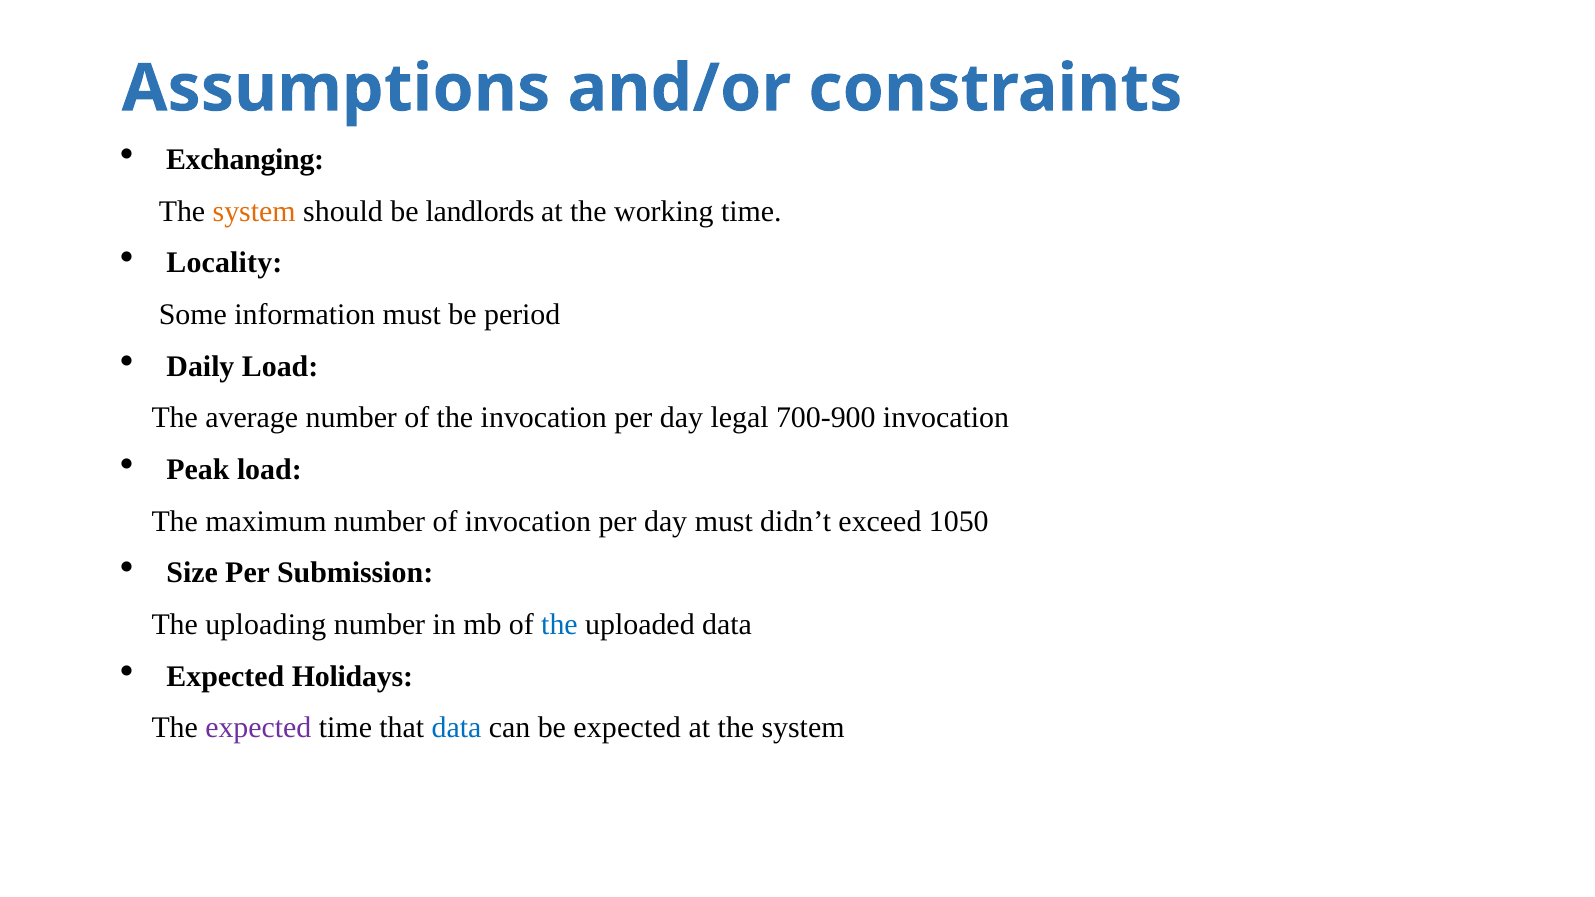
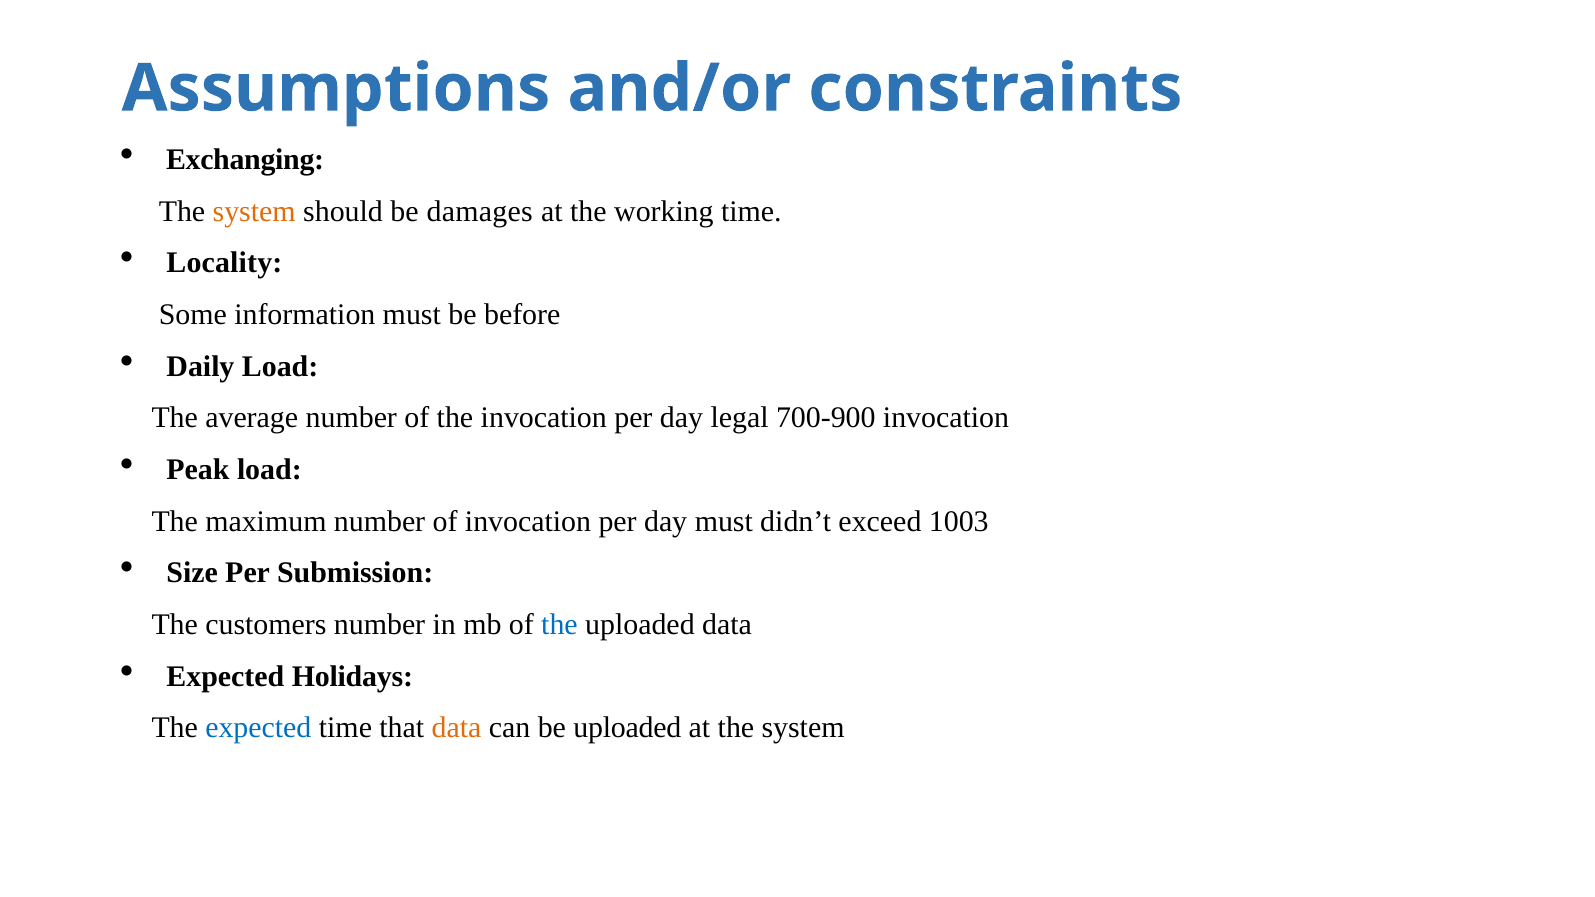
landlords: landlords -> damages
period: period -> before
1050: 1050 -> 1003
uploading: uploading -> customers
expected at (258, 728) colour: purple -> blue
data at (456, 728) colour: blue -> orange
be expected: expected -> uploaded
